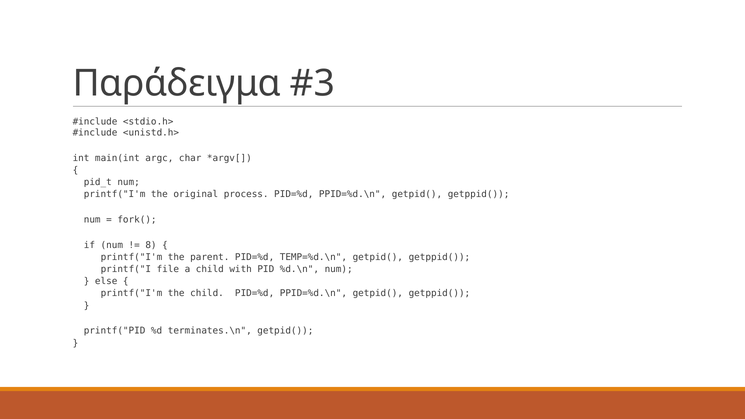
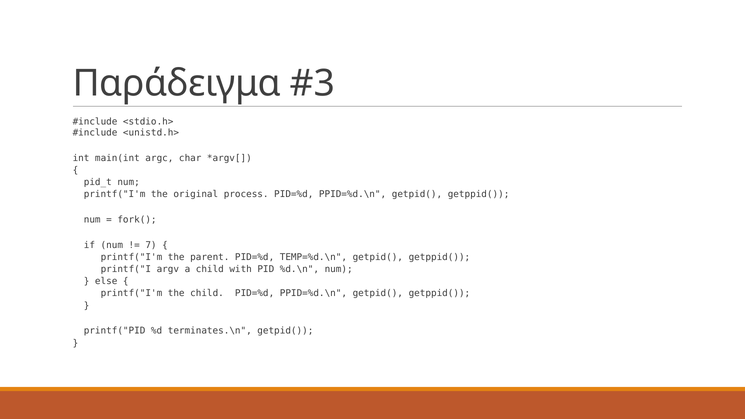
8: 8 -> 7
file: file -> argv
